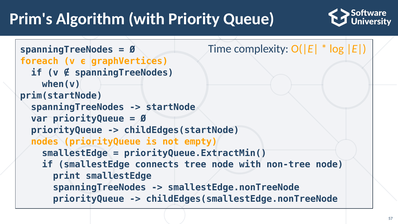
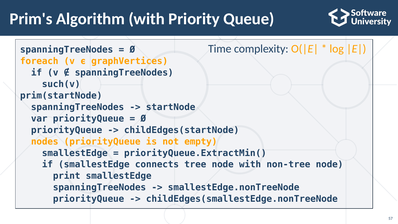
when(v: when(v -> such(v
